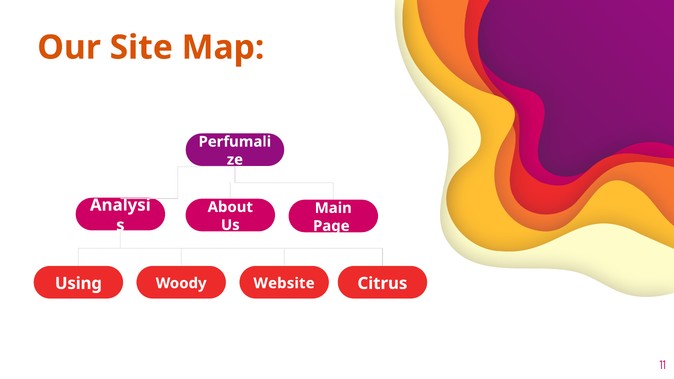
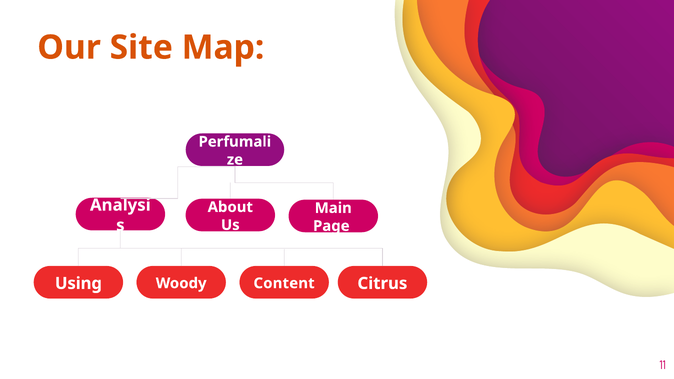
Website: Website -> Content
